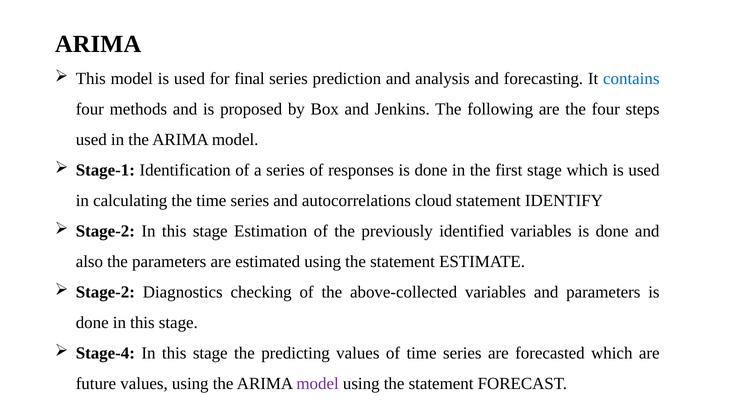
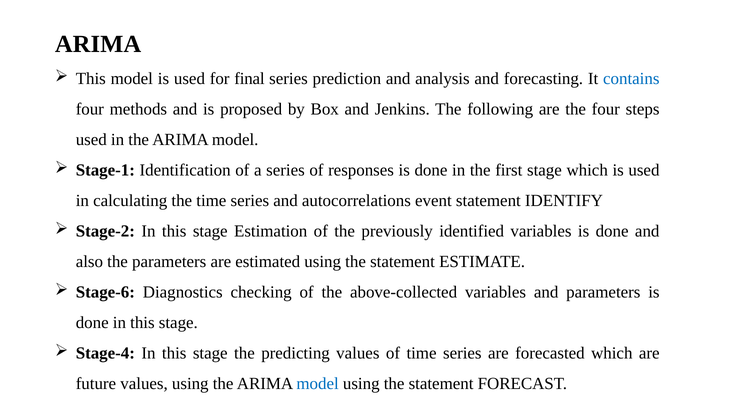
cloud: cloud -> event
Stage-2 at (105, 292): Stage-2 -> Stage-6
model at (318, 384) colour: purple -> blue
